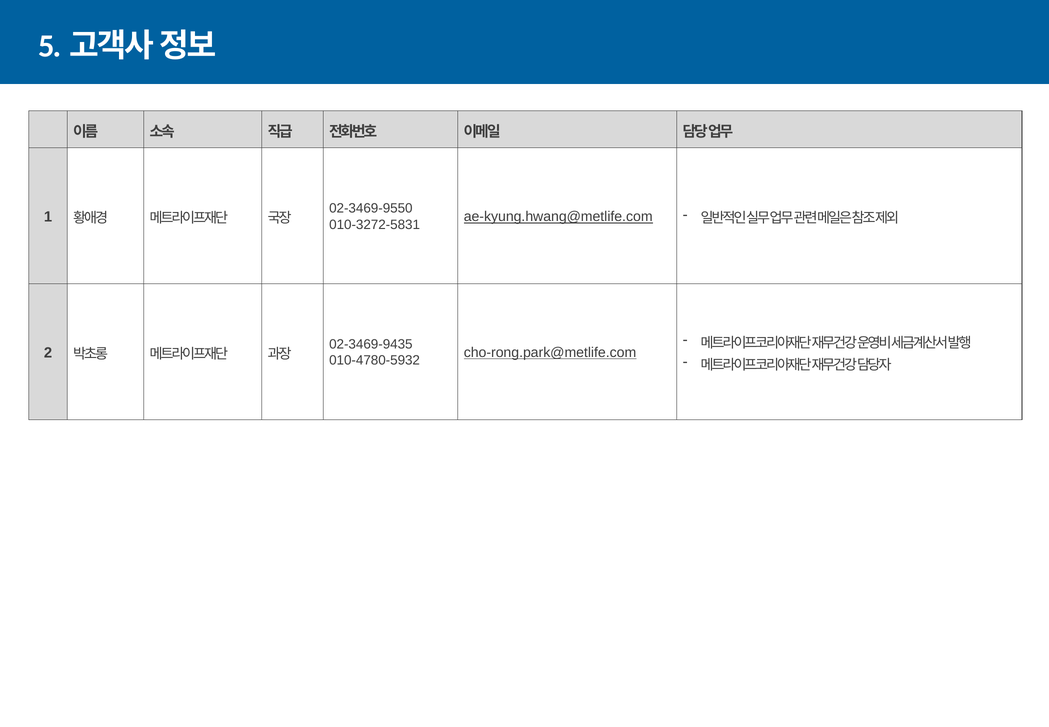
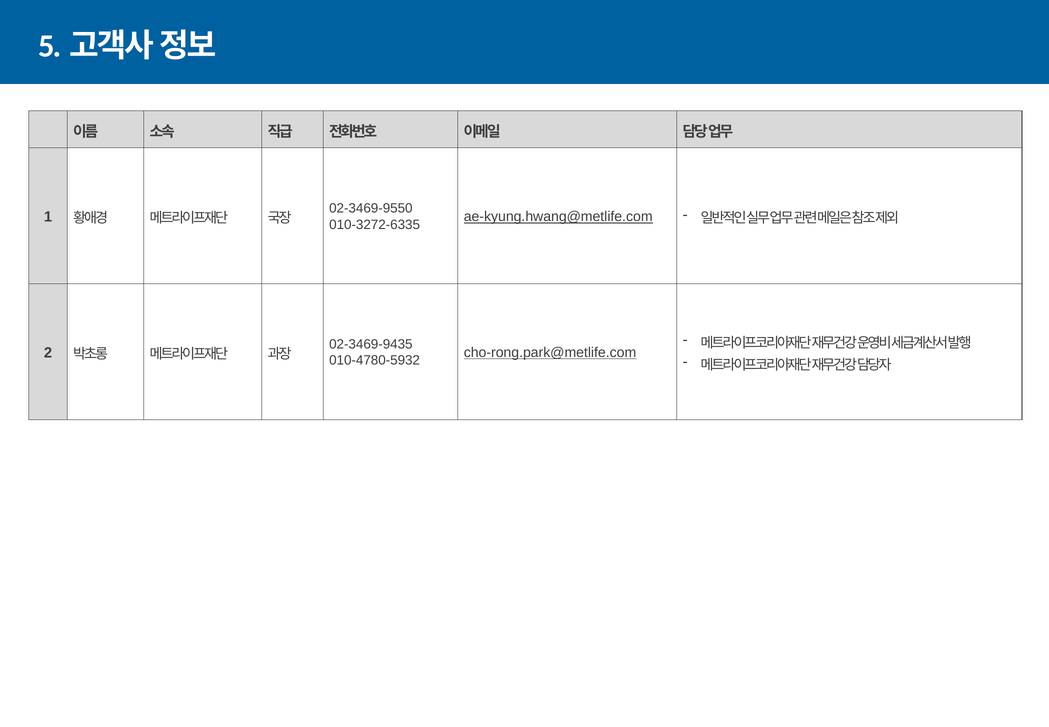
010-3272-5831: 010-3272-5831 -> 010-3272-6335
